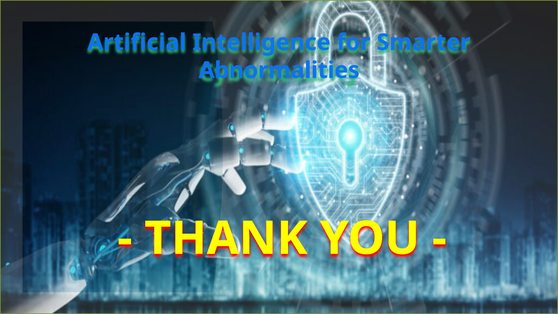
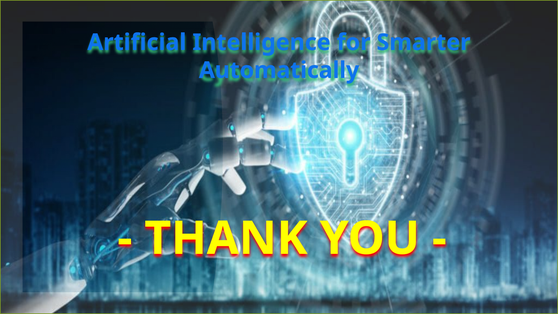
Abnormalities: Abnormalities -> Automatically
